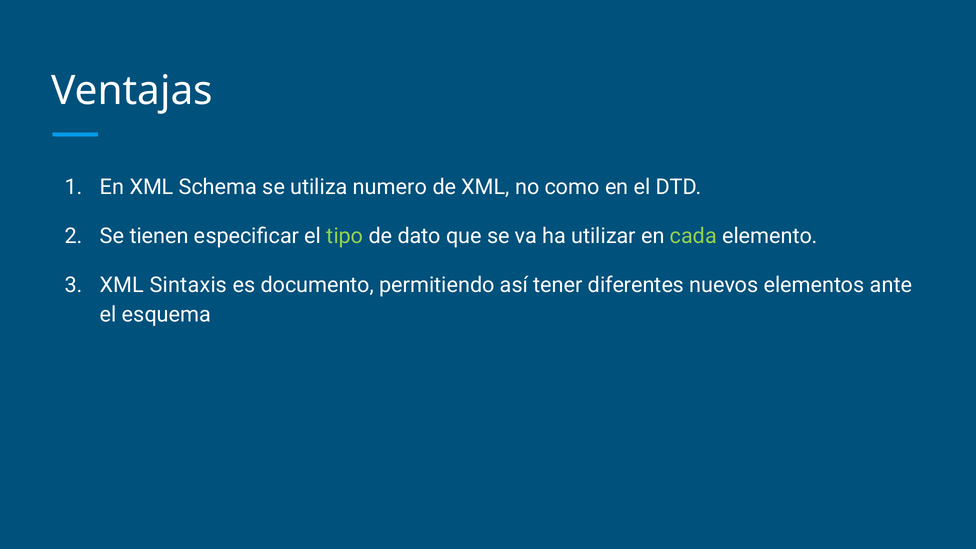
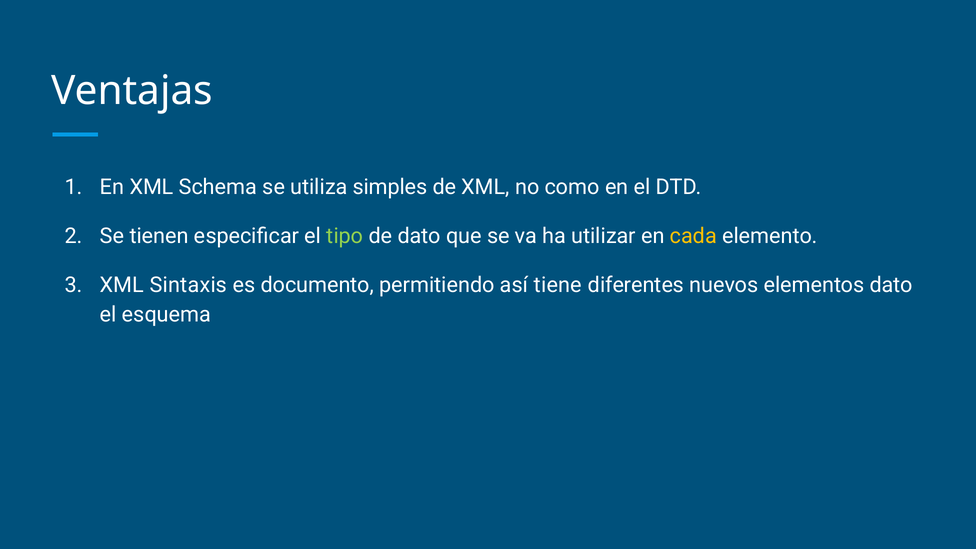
numero: numero -> simples
cada colour: light green -> yellow
tener: tener -> tiene
elementos ante: ante -> dato
